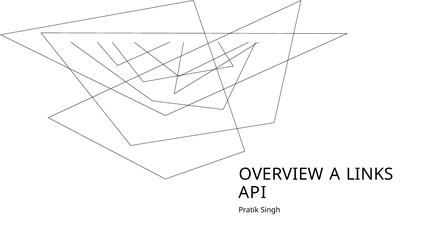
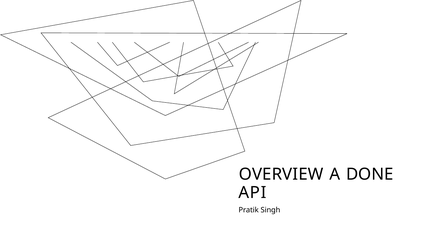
LINKS: LINKS -> DONE
